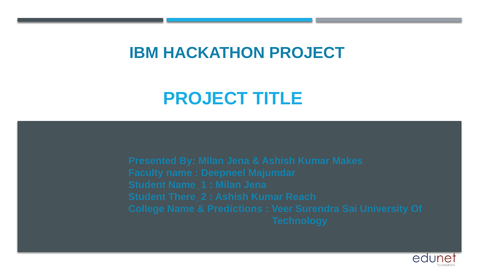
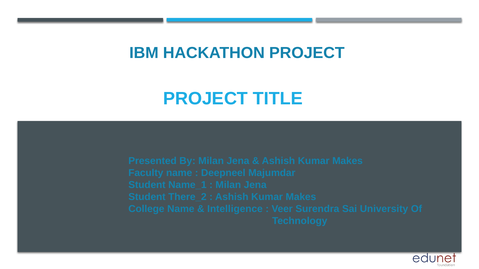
Reach at (301, 197): Reach -> Makes
Predictions: Predictions -> Intelligence
